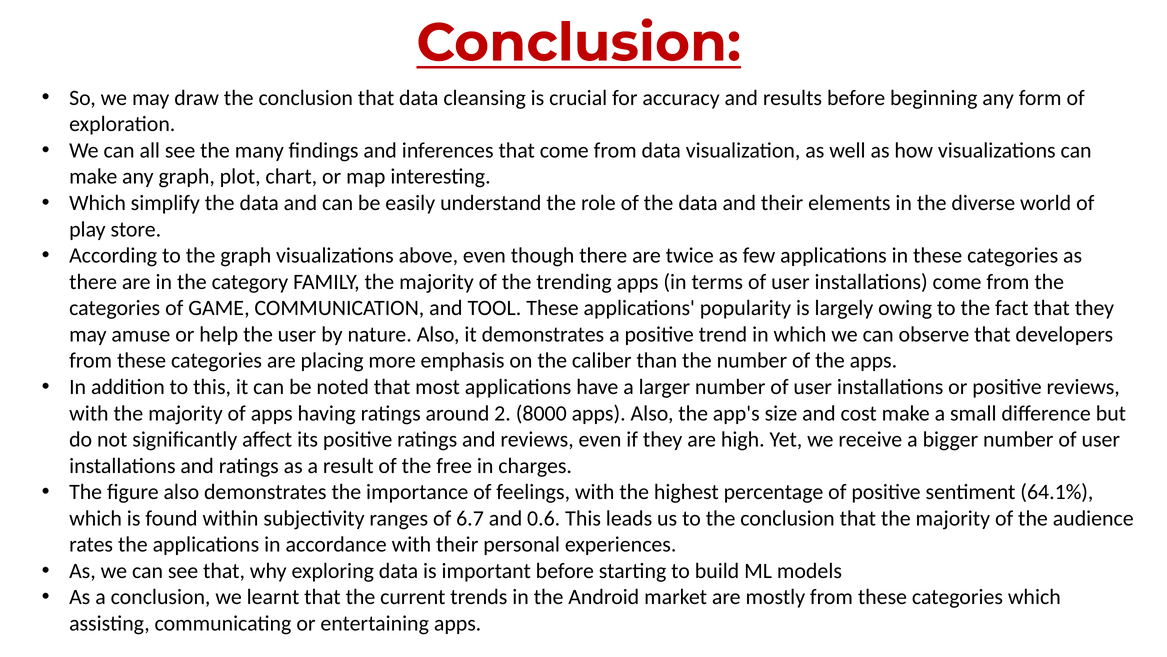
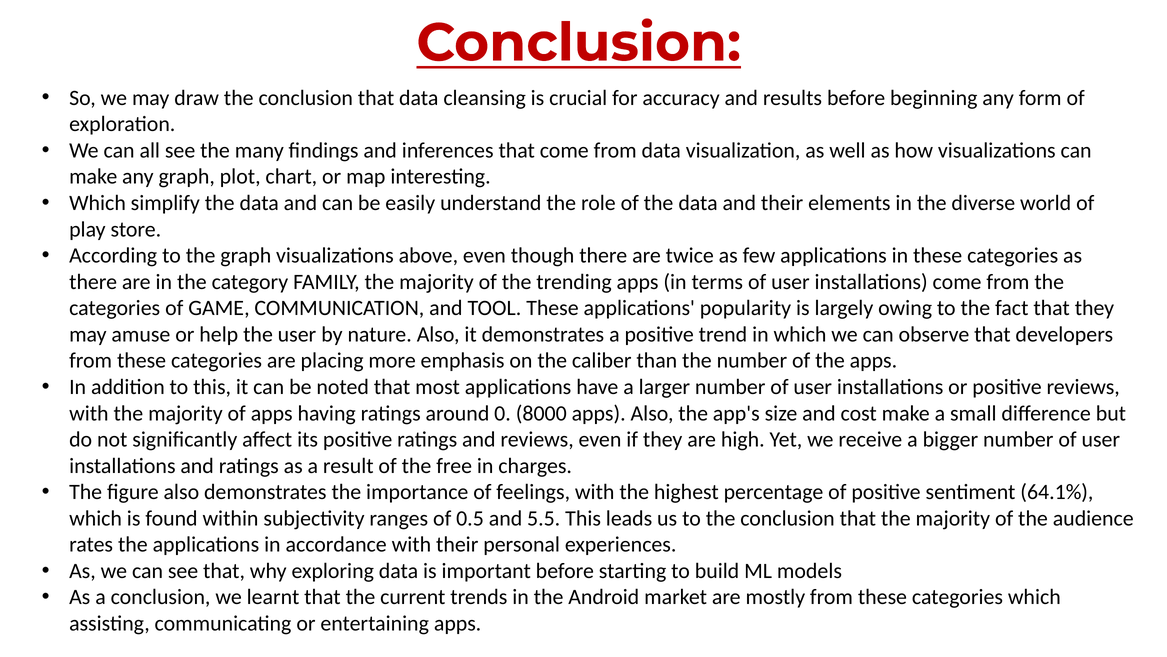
2: 2 -> 0
6.7: 6.7 -> 0.5
0.6: 0.6 -> 5.5
